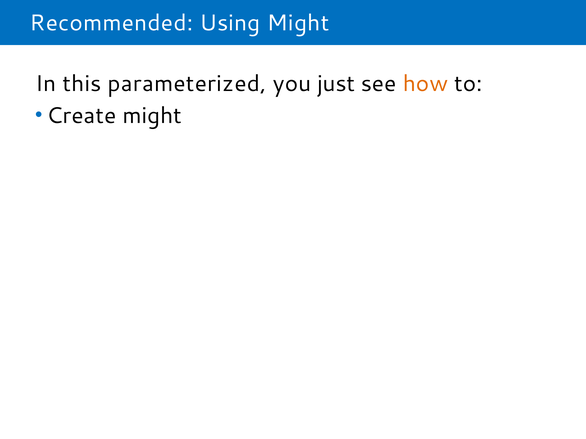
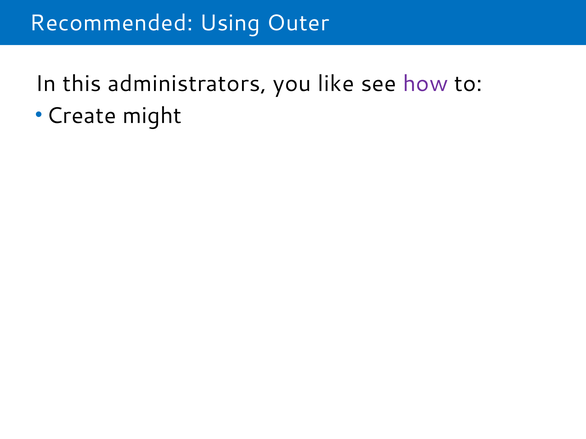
Using Might: Might -> Outer
parameterized: parameterized -> administrators
just: just -> like
how colour: orange -> purple
